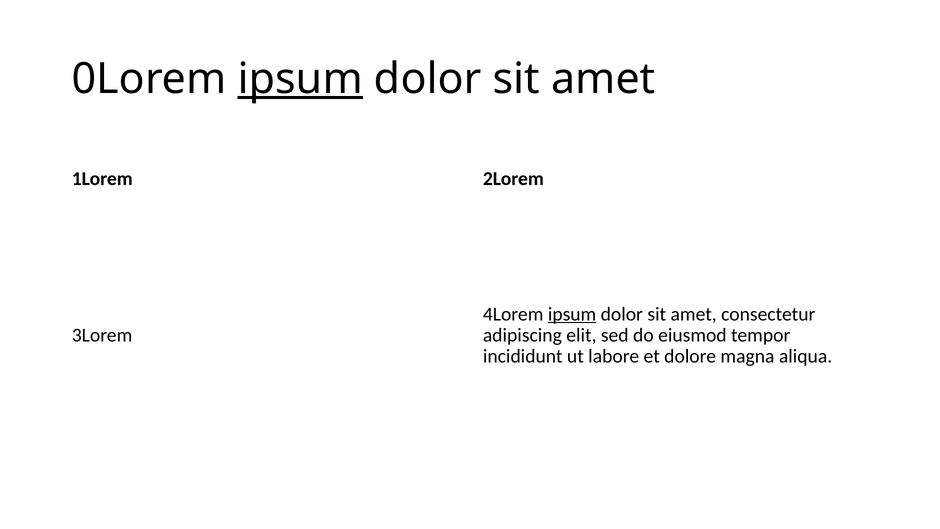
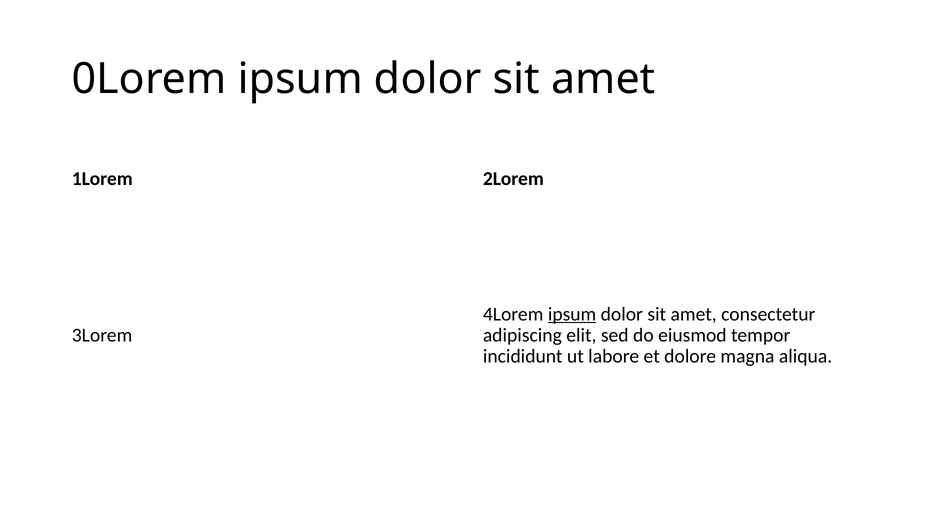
ipsum at (300, 79) underline: present -> none
